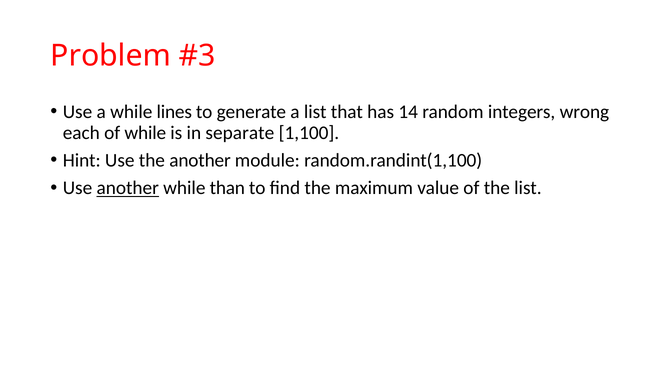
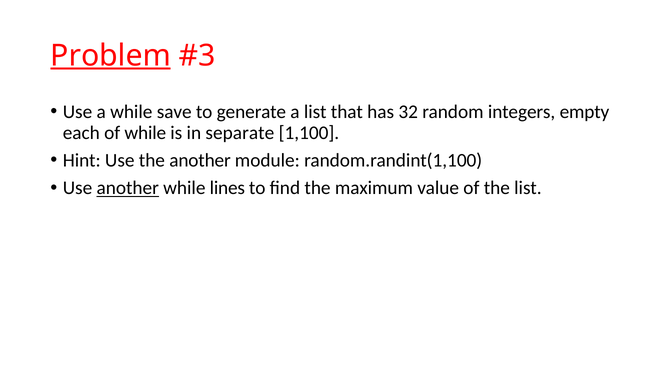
Problem underline: none -> present
lines: lines -> save
14: 14 -> 32
wrong: wrong -> empty
than: than -> lines
